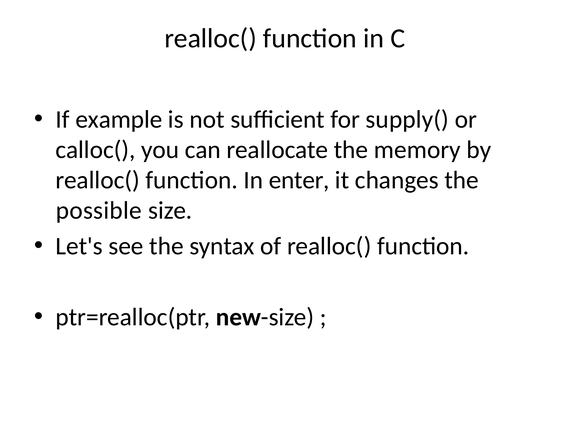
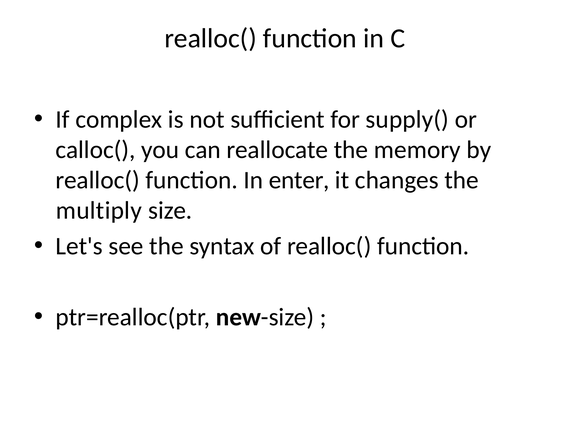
example: example -> complex
possible: possible -> multiply
